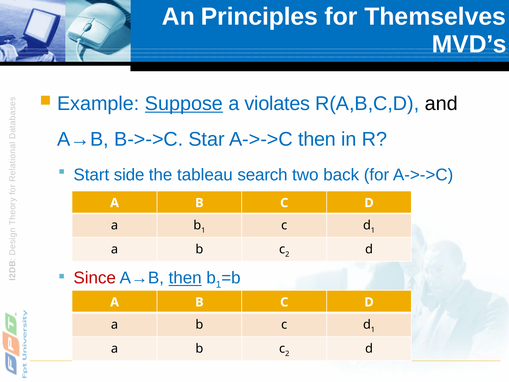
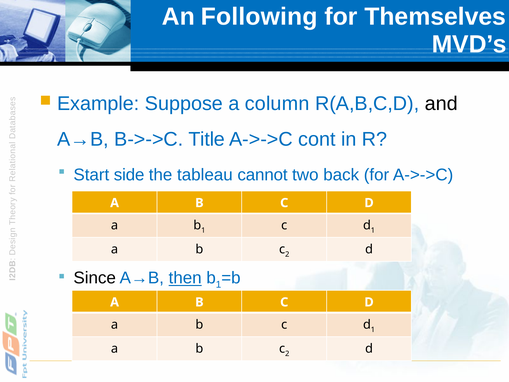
Principles: Principles -> Following
Suppose underline: present -> none
violates: violates -> column
Star: Star -> Title
A->->C then: then -> cont
search: search -> cannot
Since colour: red -> black
